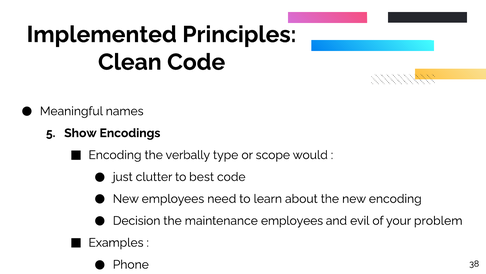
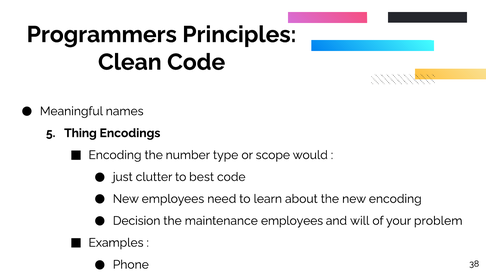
Implemented: Implemented -> Programmers
Show: Show -> Thing
verbally: verbally -> number
evil: evil -> will
